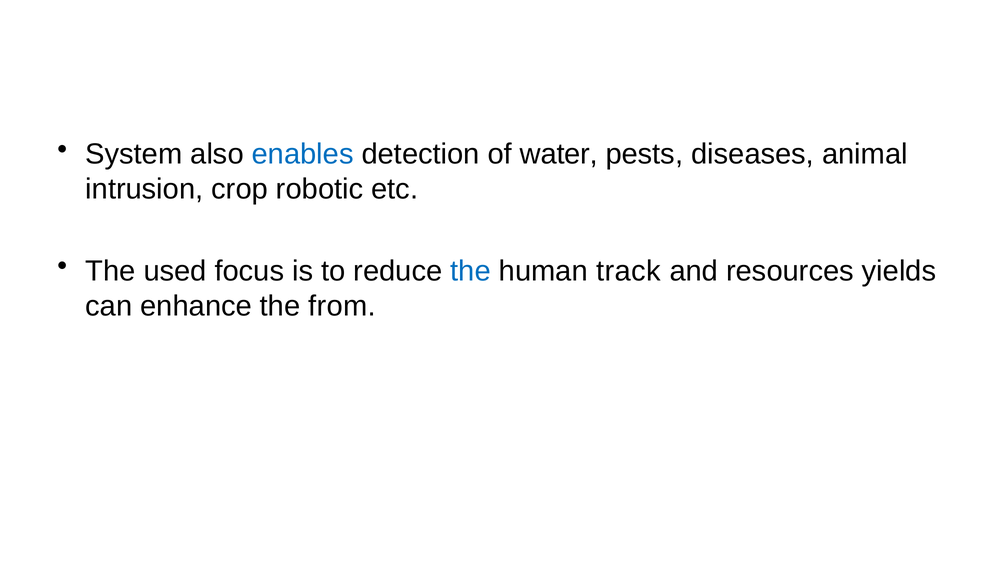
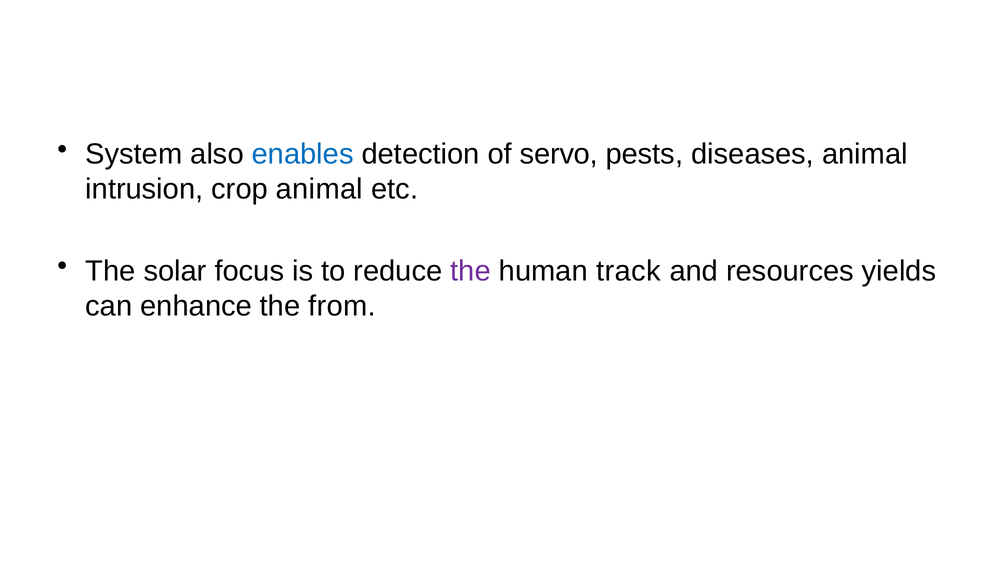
water: water -> servo
crop robotic: robotic -> animal
used: used -> solar
the at (471, 271) colour: blue -> purple
